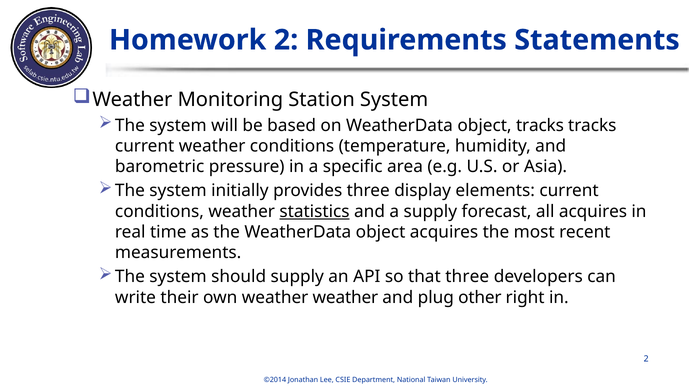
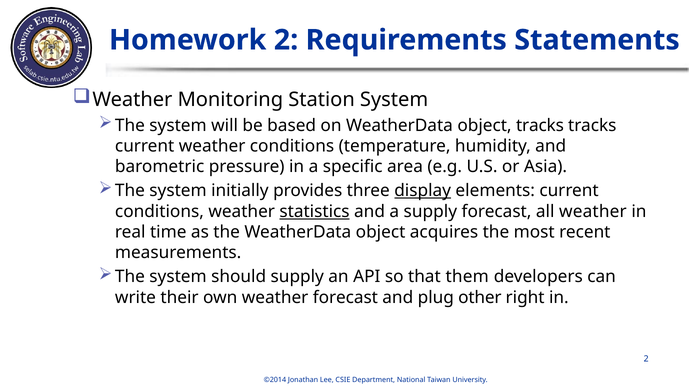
display underline: none -> present
all acquires: acquires -> weather
that three: three -> them
weather weather: weather -> forecast
